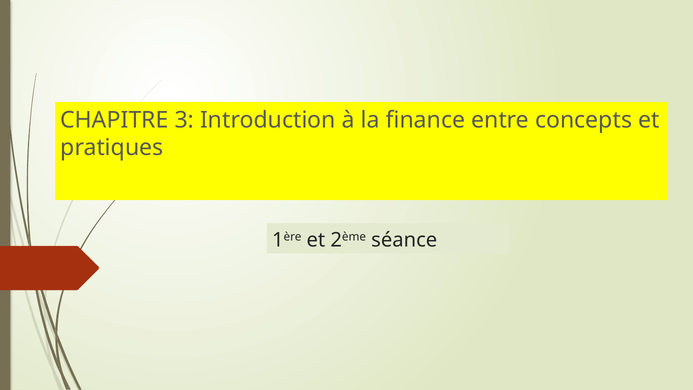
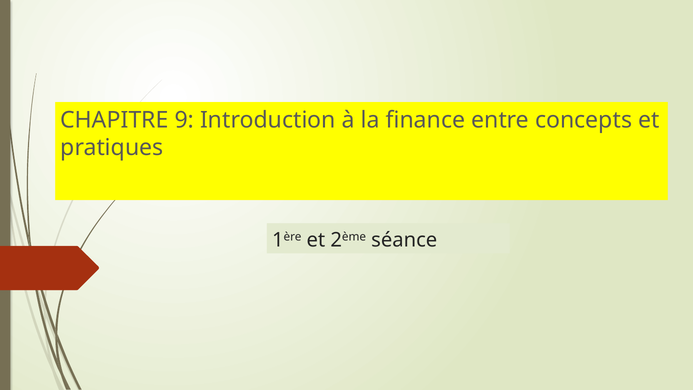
3: 3 -> 9
